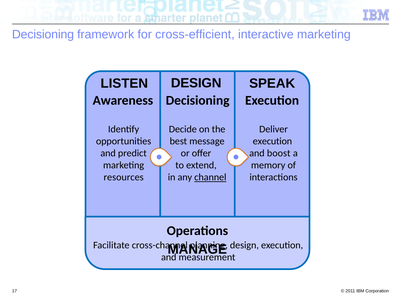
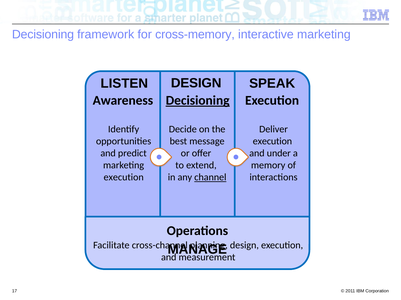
cross-efficient: cross-efficient -> cross-memory
Decisioning at (198, 101) underline: none -> present
boost: boost -> under
resources at (124, 178): resources -> execution
